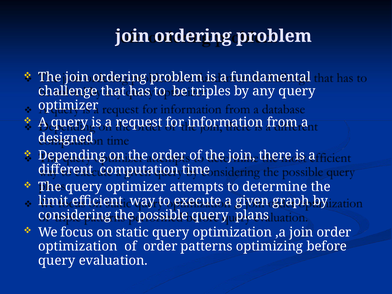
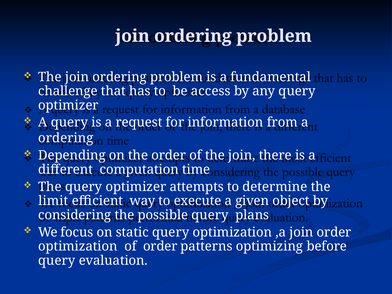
triples: triples -> access
designed at (66, 138): designed -> ordering
graph: graph -> object
